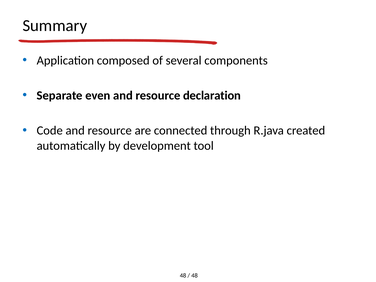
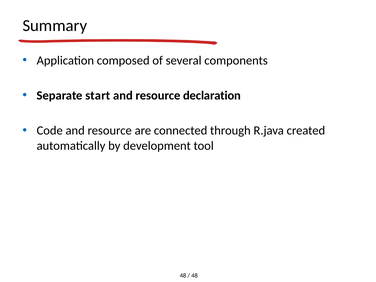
even: even -> start
